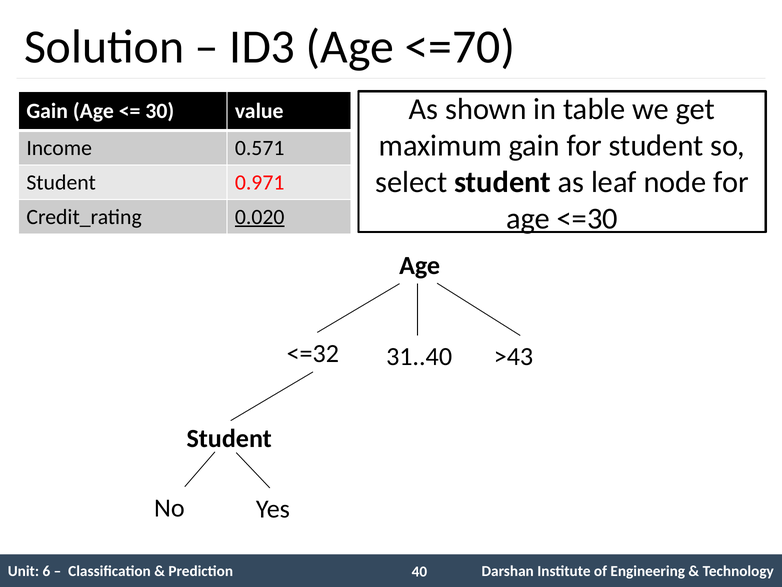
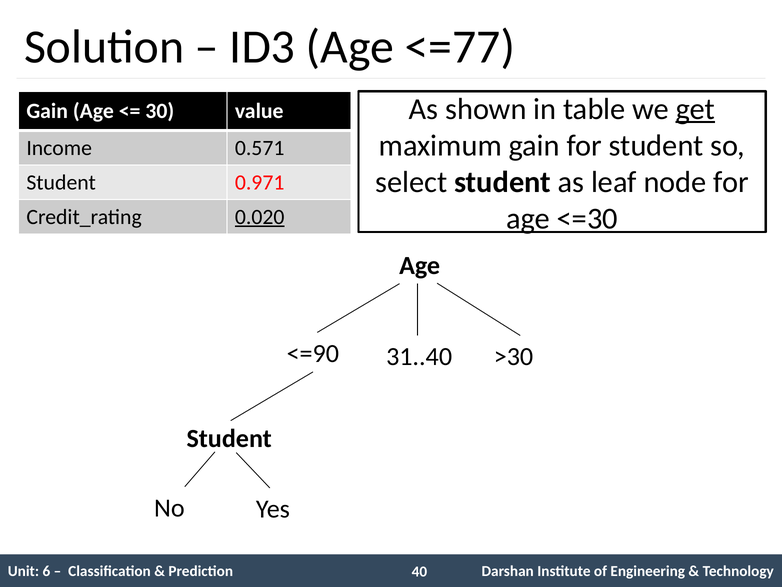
<=70: <=70 -> <=77
get underline: none -> present
<=32: <=32 -> <=90
>43: >43 -> >30
